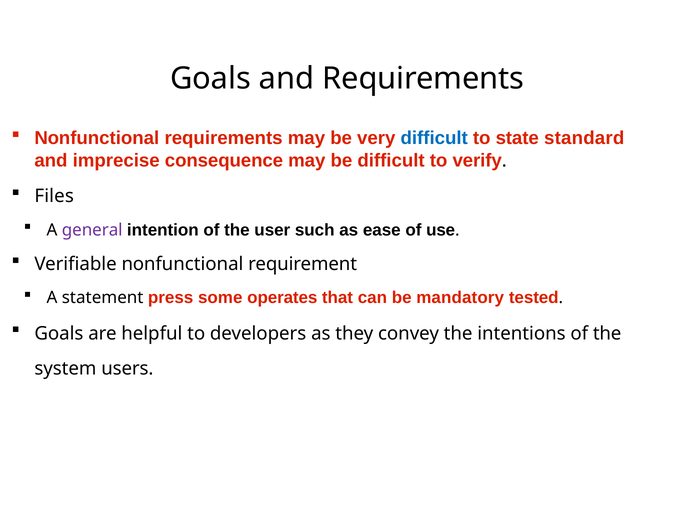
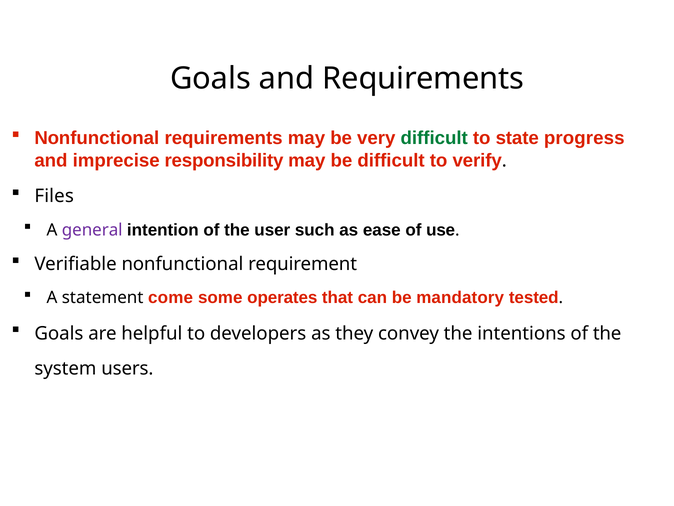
difficult at (434, 138) colour: blue -> green
standard: standard -> progress
consequence: consequence -> responsibility
press: press -> come
